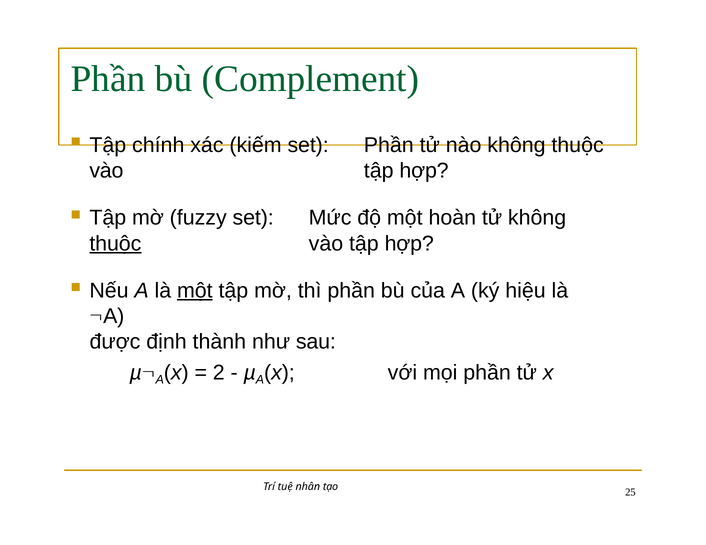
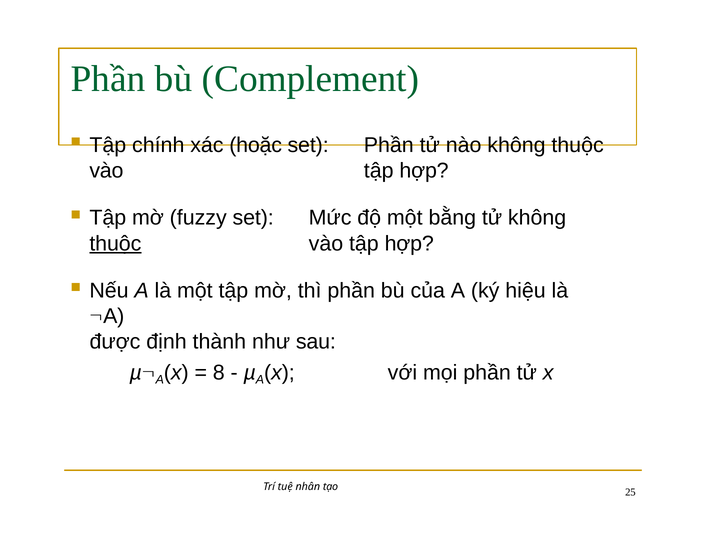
kiếm: kiếm -> hoặc
hoàn: hoàn -> bằng
một at (195, 291) underline: present -> none
2: 2 -> 8
